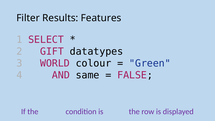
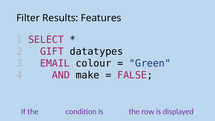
WORLD: WORLD -> EMAIL
same: same -> make
